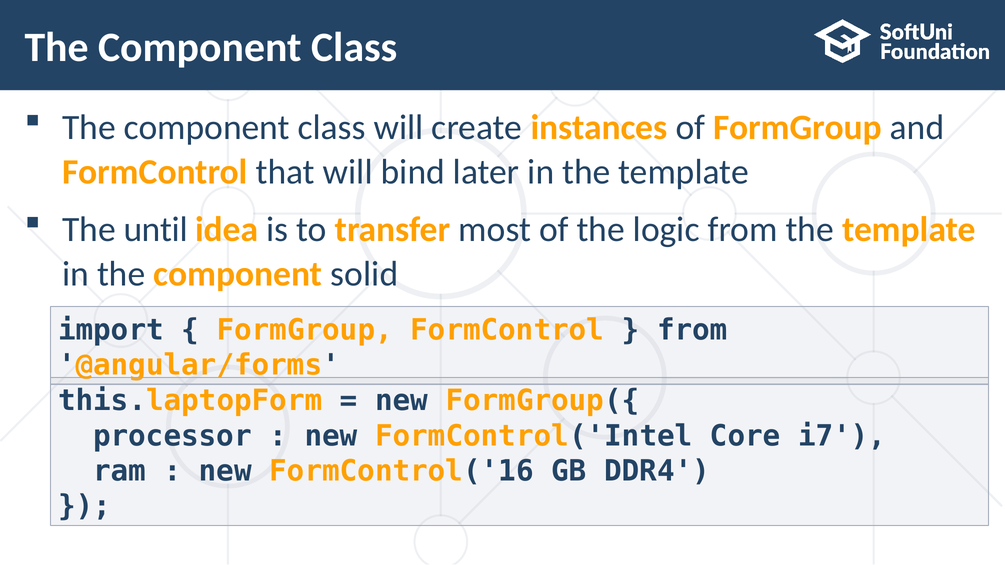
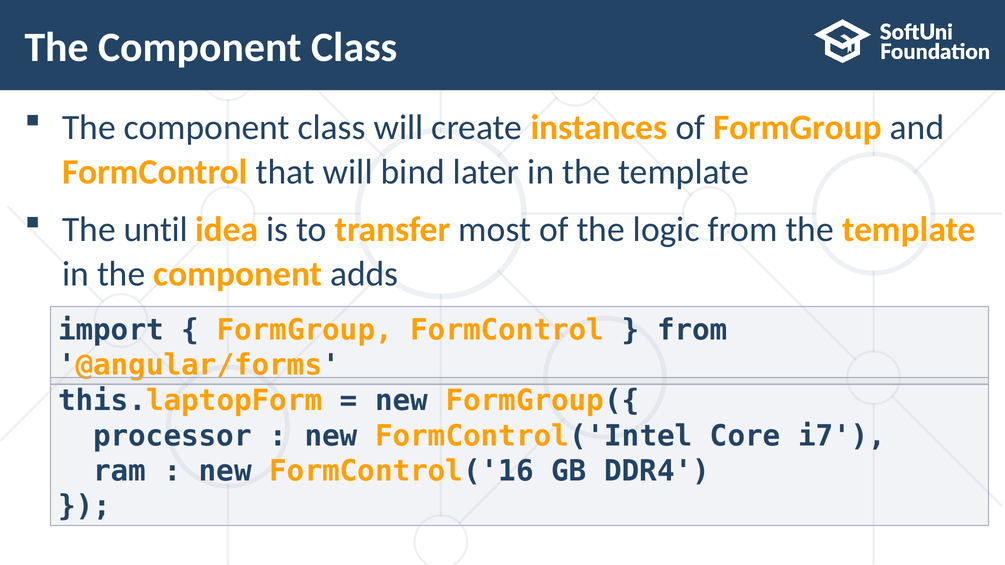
solid: solid -> adds
